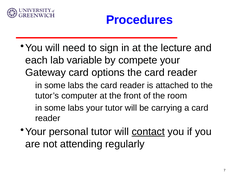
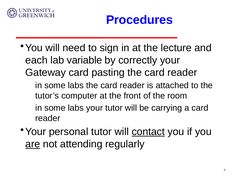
compete: compete -> correctly
options: options -> pasting
are underline: none -> present
